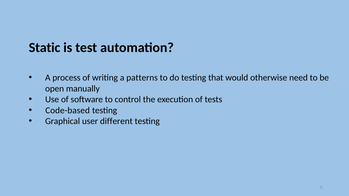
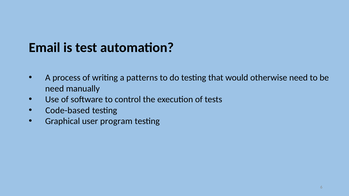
Static: Static -> Email
open at (55, 89): open -> need
different: different -> program
